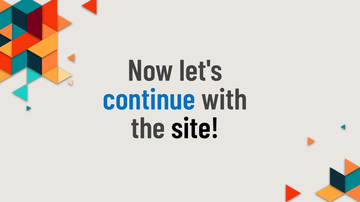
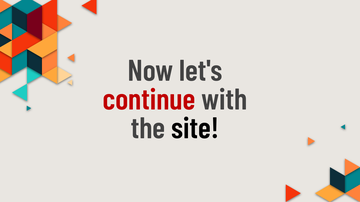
continue colour: blue -> red
